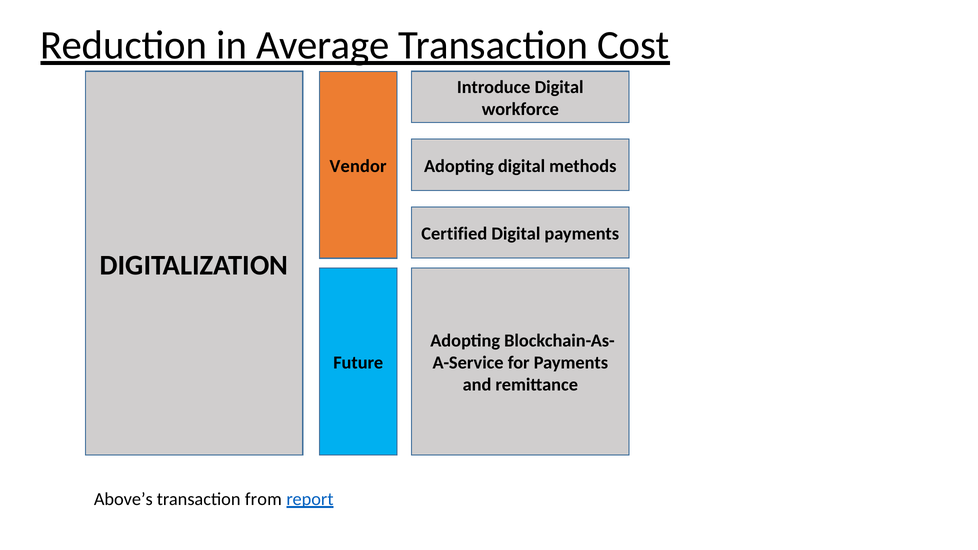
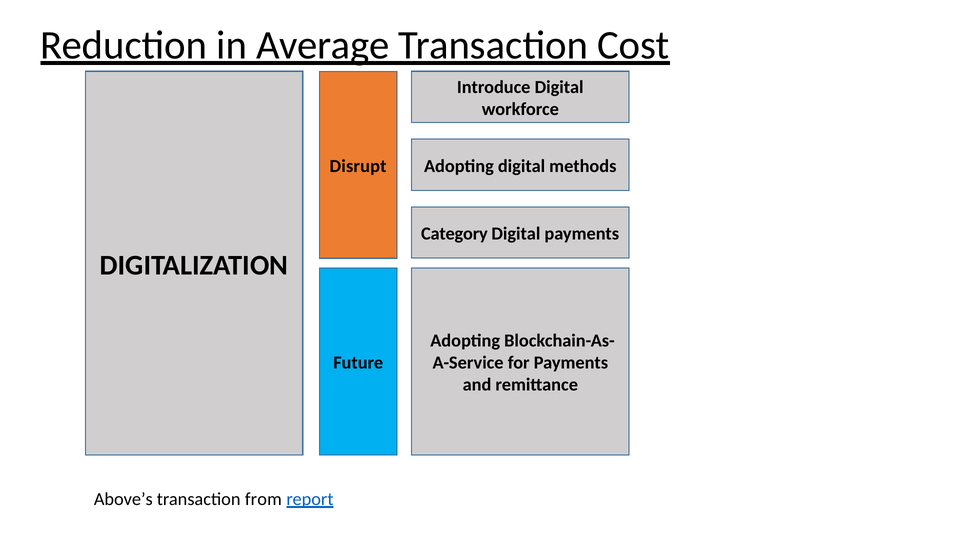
Vendor: Vendor -> Disrupt
Certified: Certified -> Category
